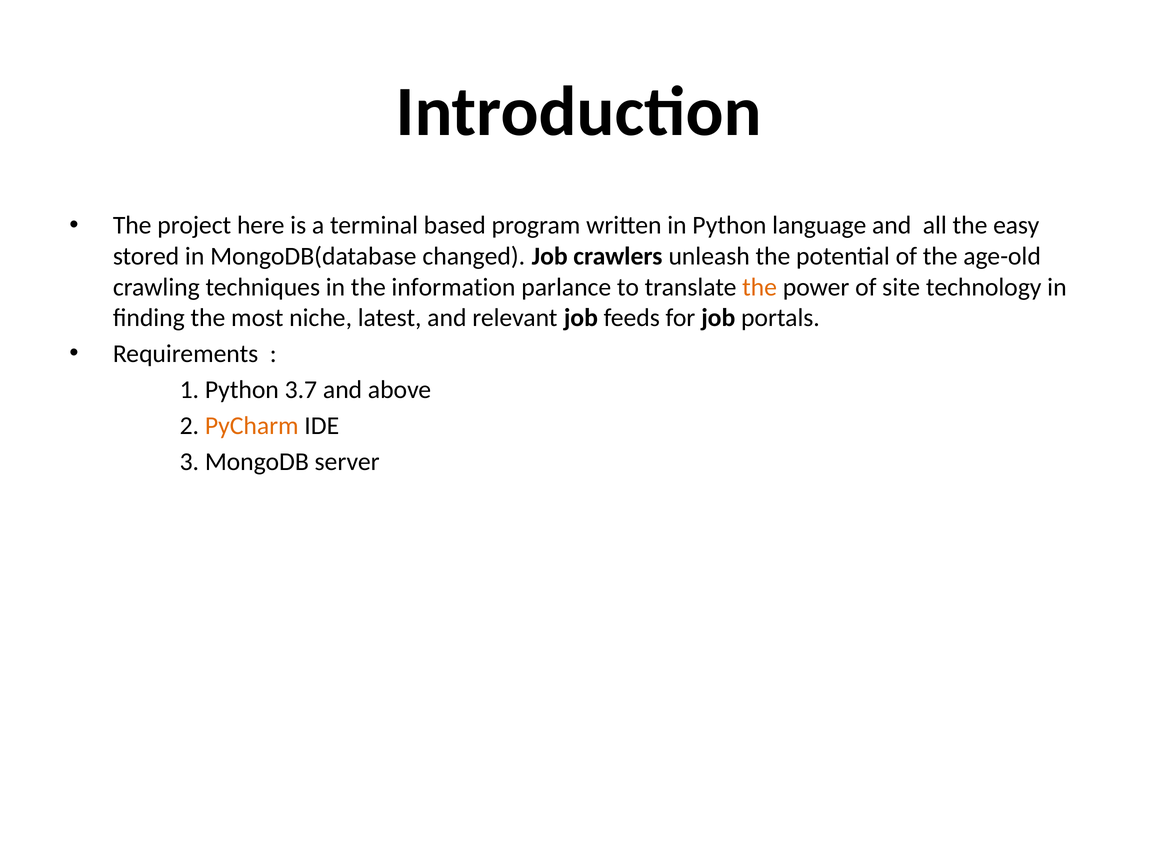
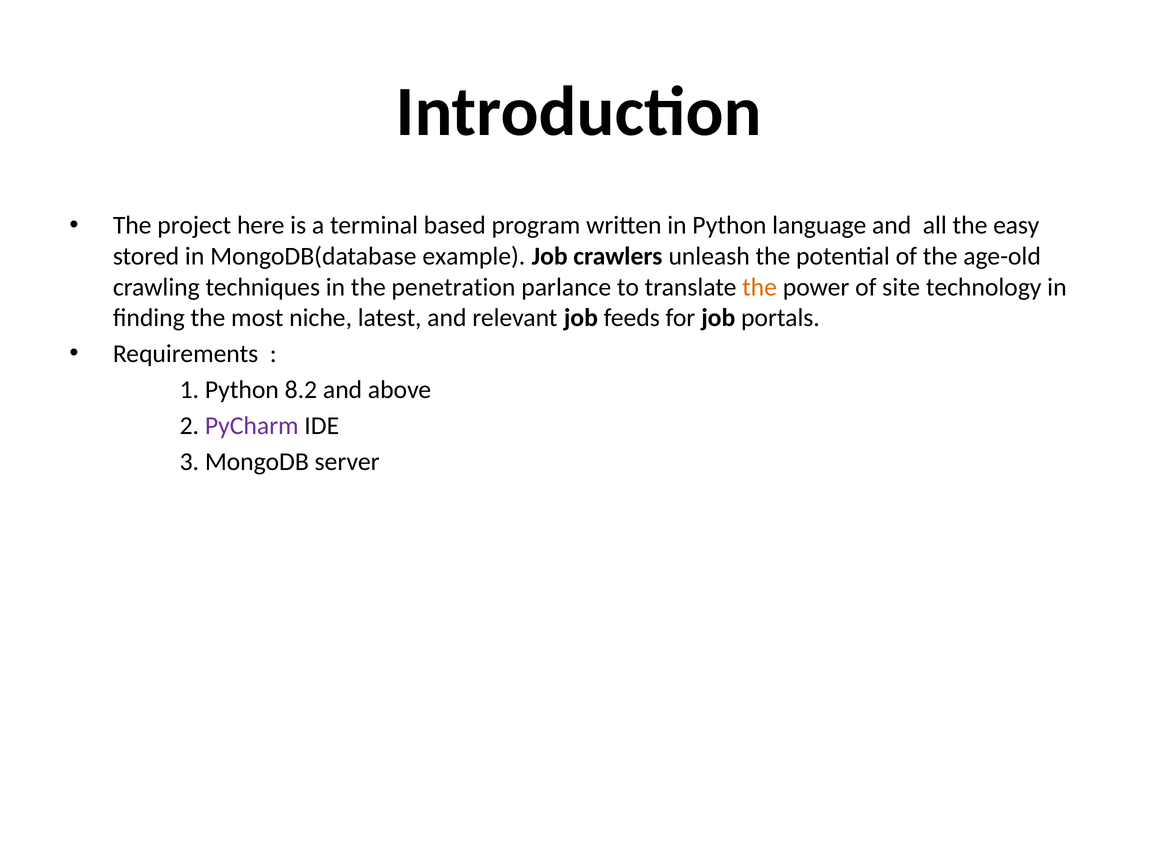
changed: changed -> example
information: information -> penetration
3.7: 3.7 -> 8.2
PyCharm colour: orange -> purple
